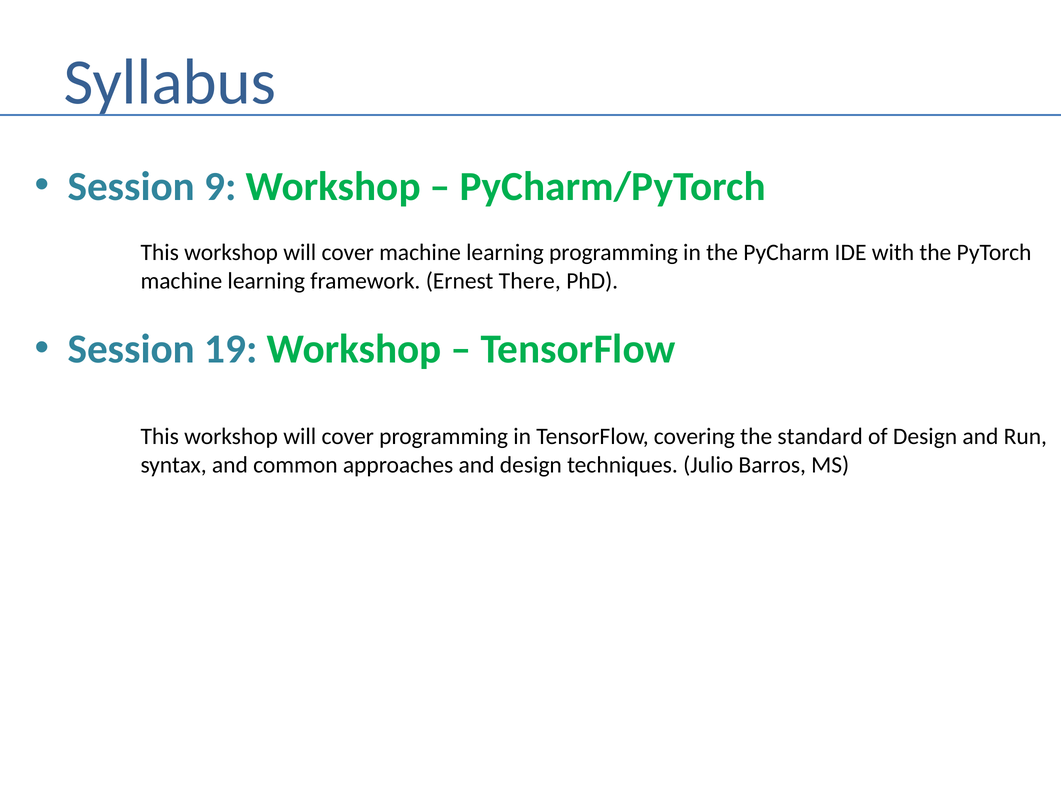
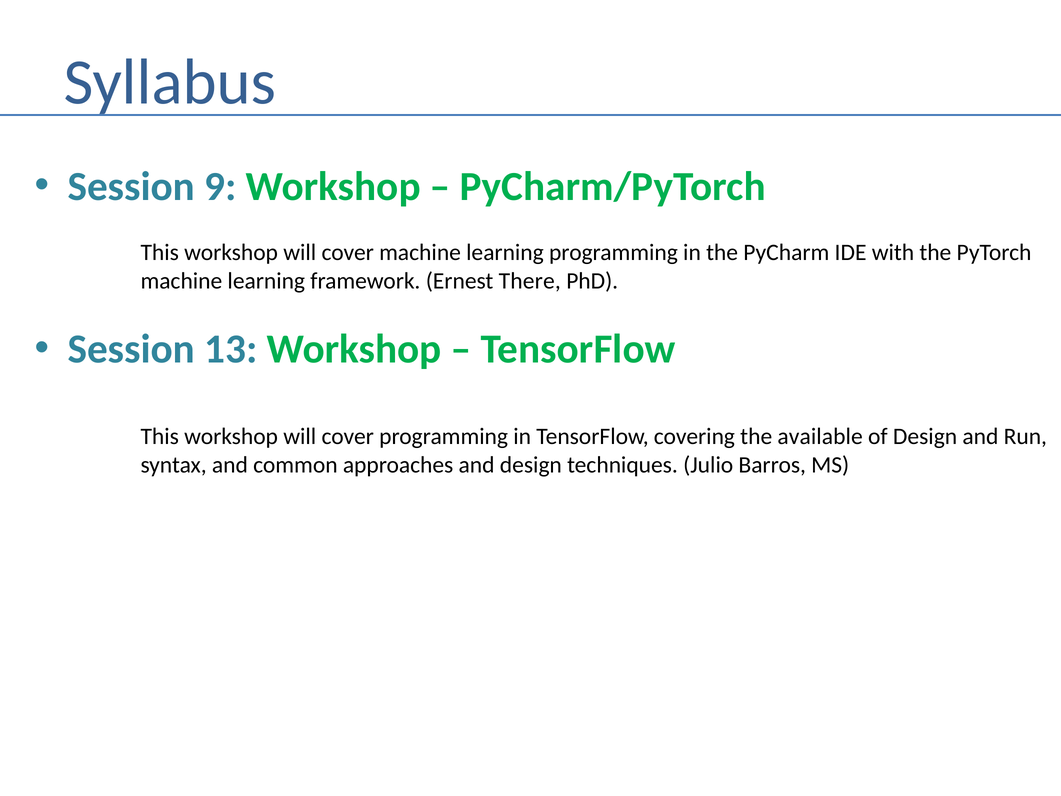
19: 19 -> 13
standard: standard -> available
